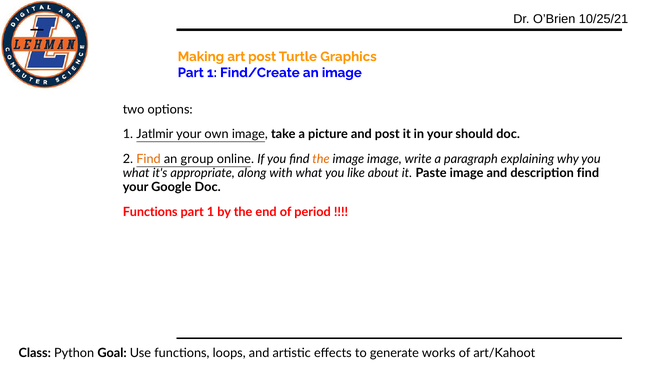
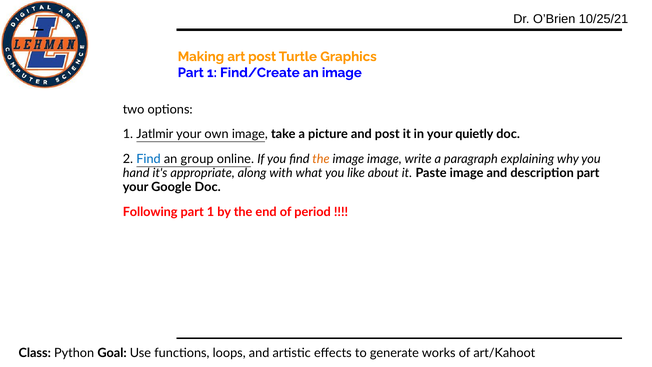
should: should -> quietly
Find at (149, 159) colour: orange -> blue
what at (136, 173): what -> hand
description find: find -> part
Functions at (150, 212): Functions -> Following
